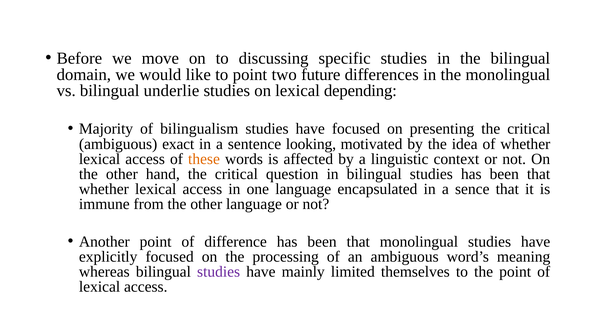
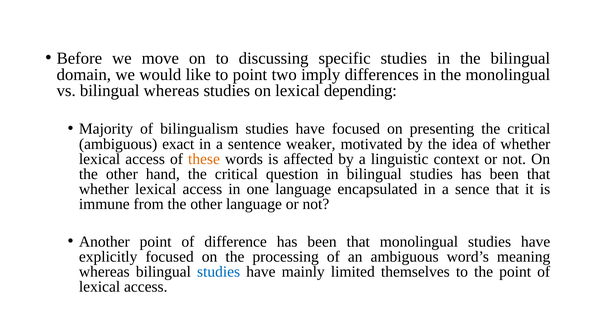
future: future -> imply
bilingual underlie: underlie -> whereas
looking: looking -> weaker
studies at (219, 272) colour: purple -> blue
